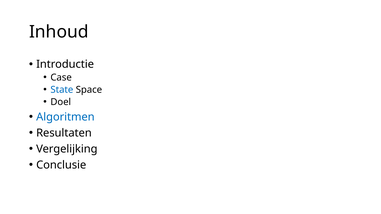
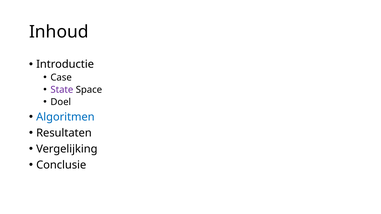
State colour: blue -> purple
